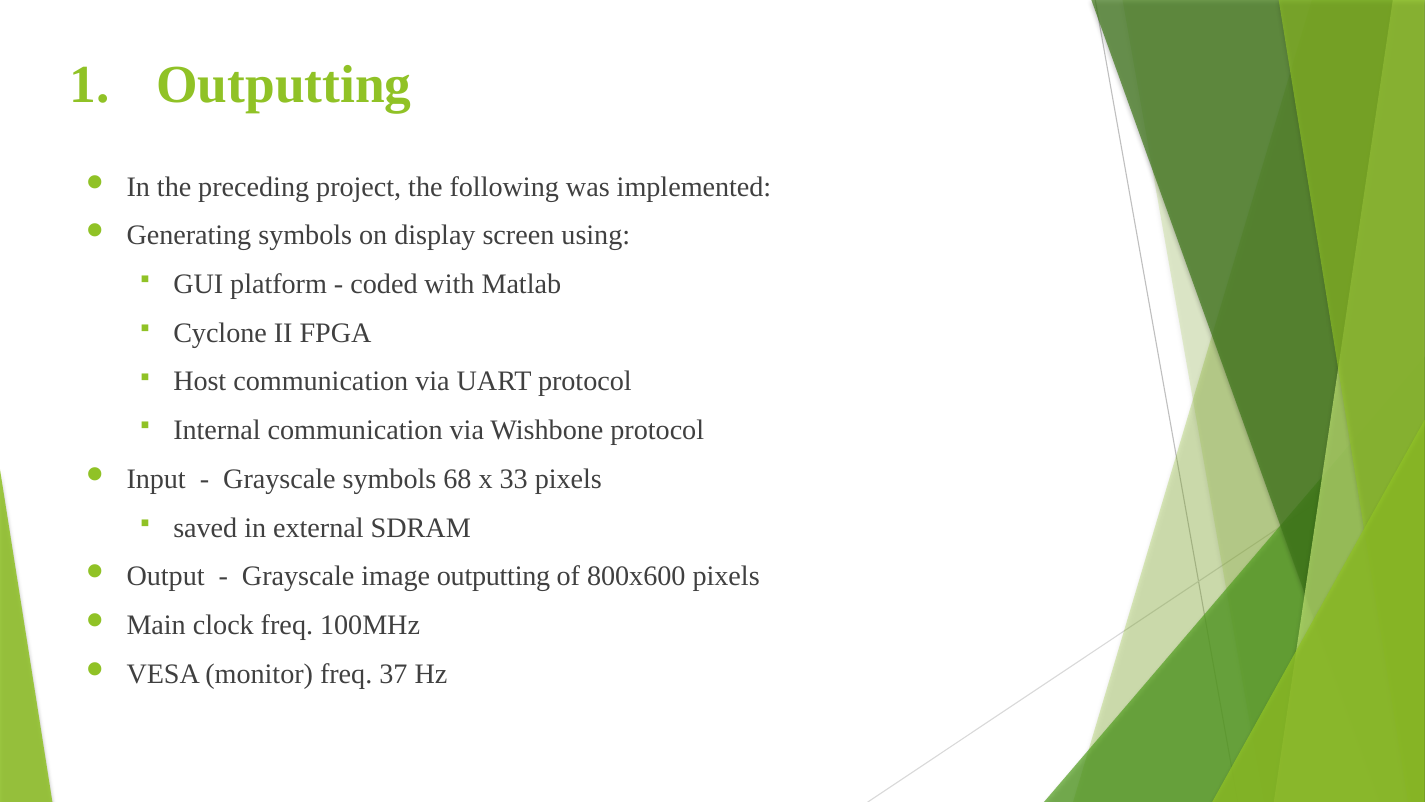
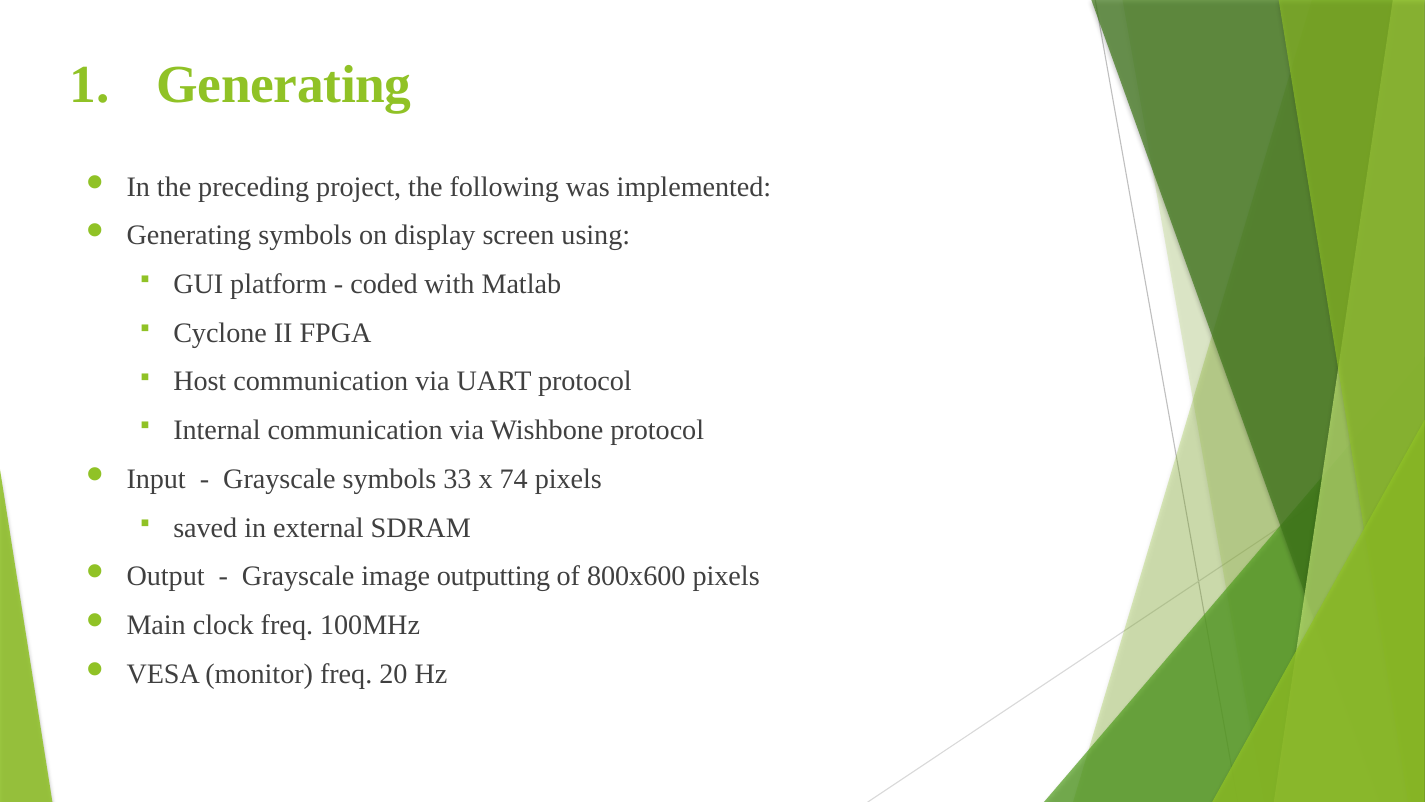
Outputting at (284, 84): Outputting -> Generating
68: 68 -> 33
33: 33 -> 74
37: 37 -> 20
